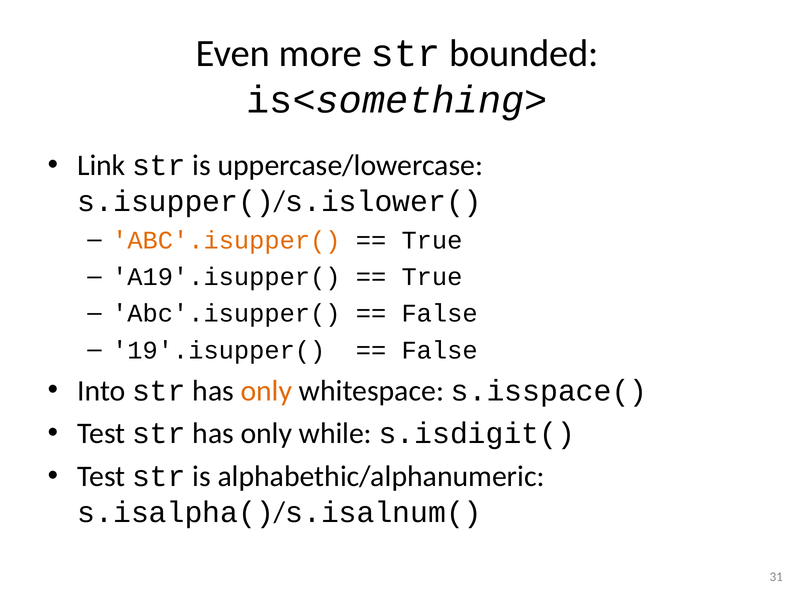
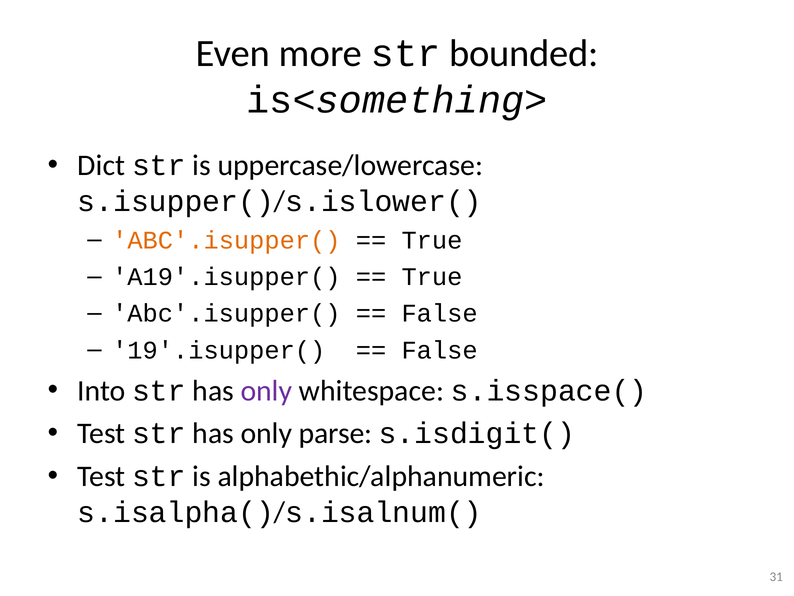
Link: Link -> Dict
only at (266, 390) colour: orange -> purple
while: while -> parse
